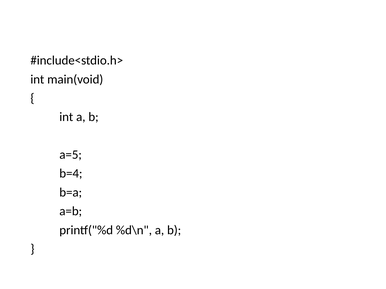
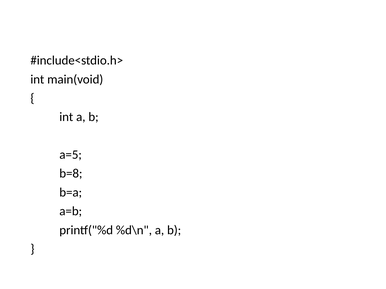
b=4: b=4 -> b=8
